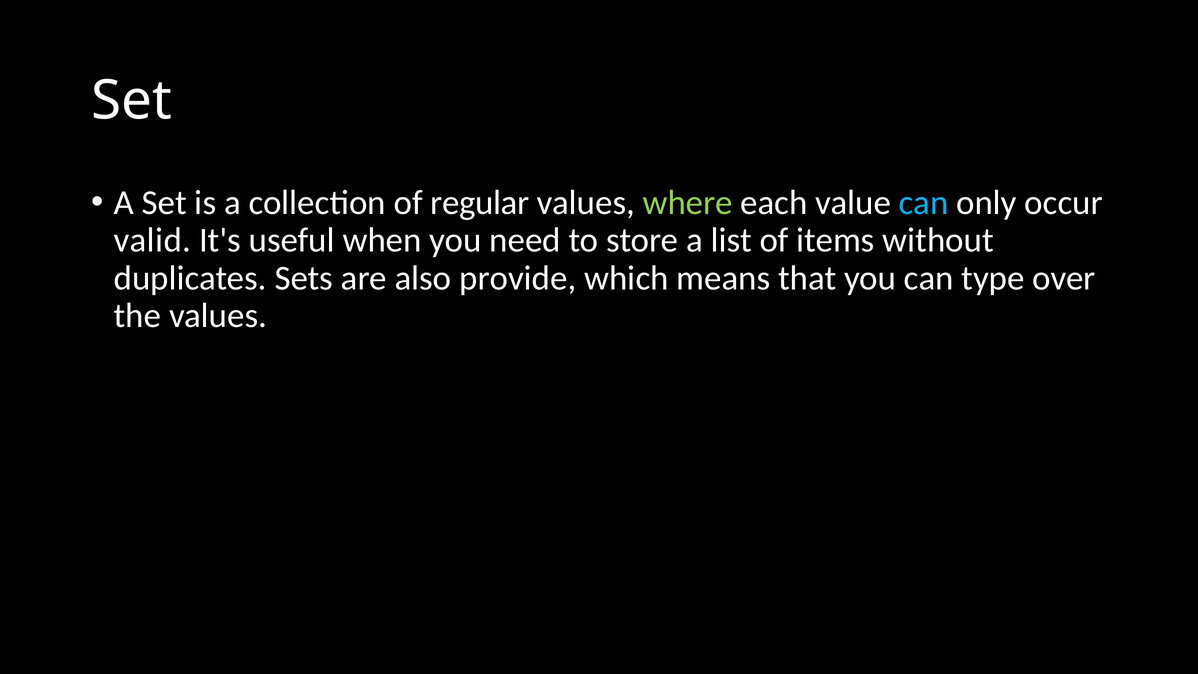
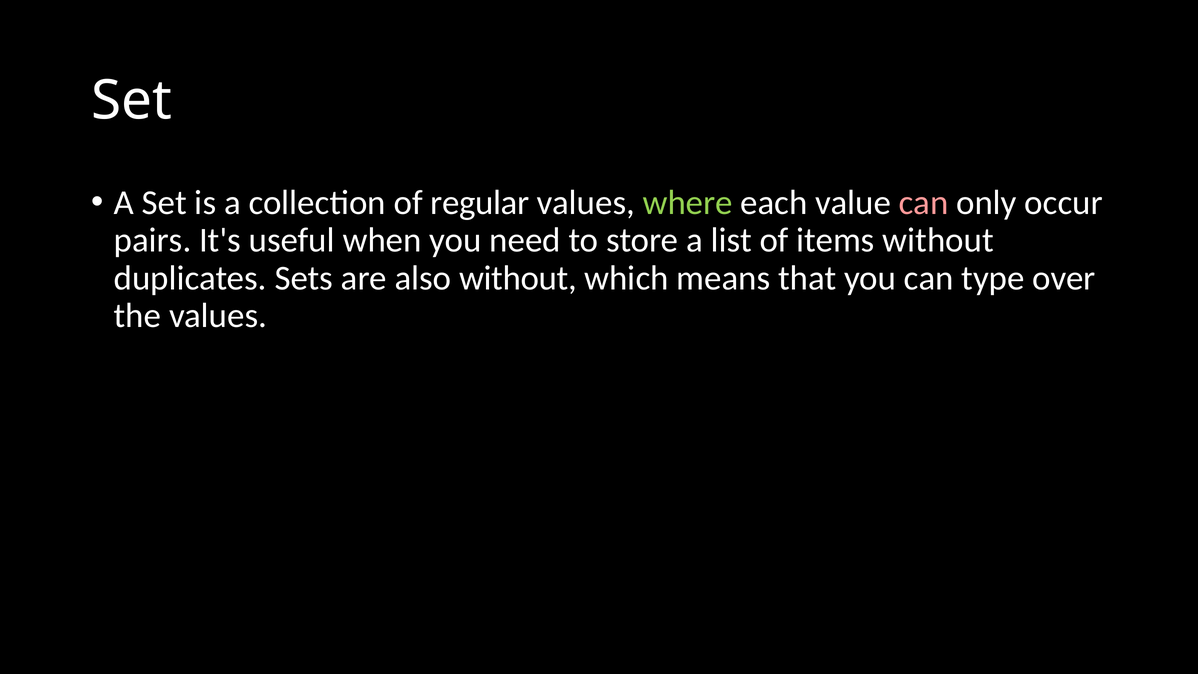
can at (924, 203) colour: light blue -> pink
valid: valid -> pairs
also provide: provide -> without
